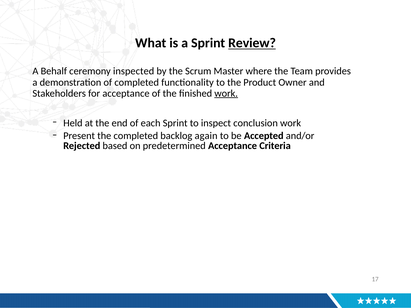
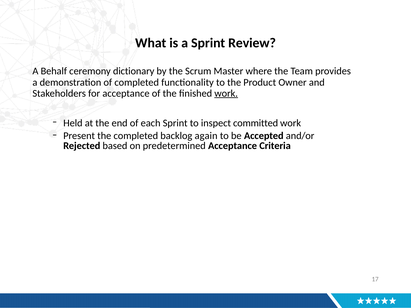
Review underline: present -> none
inspected: inspected -> dictionary
conclusion: conclusion -> committed
